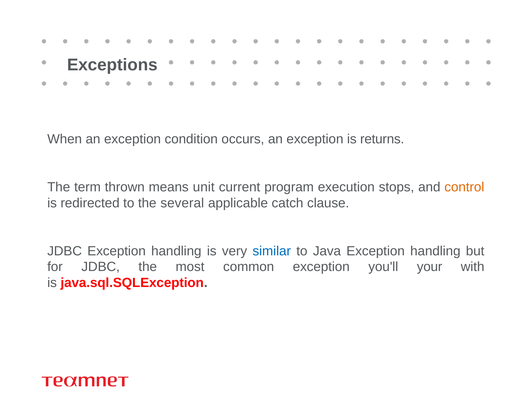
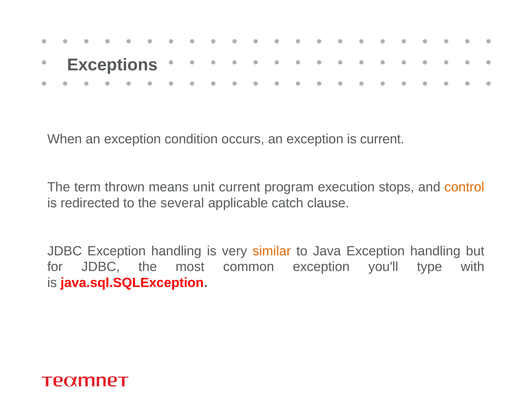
is returns: returns -> current
similar colour: blue -> orange
your: your -> type
